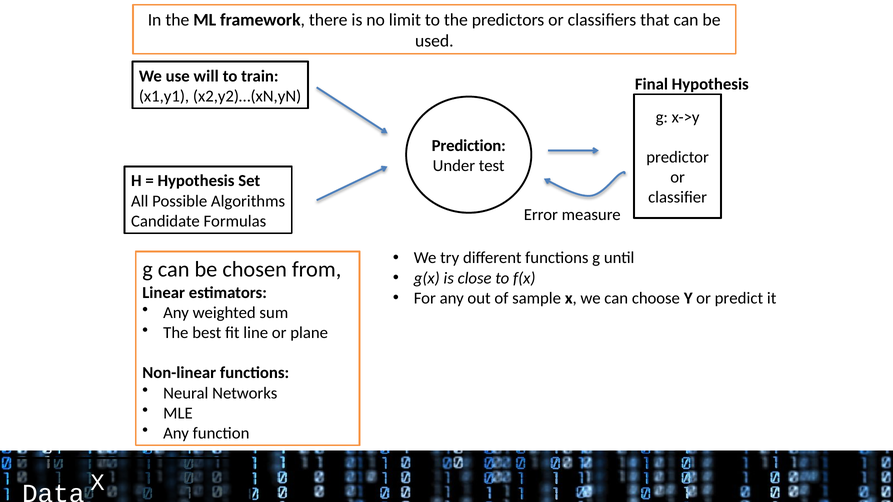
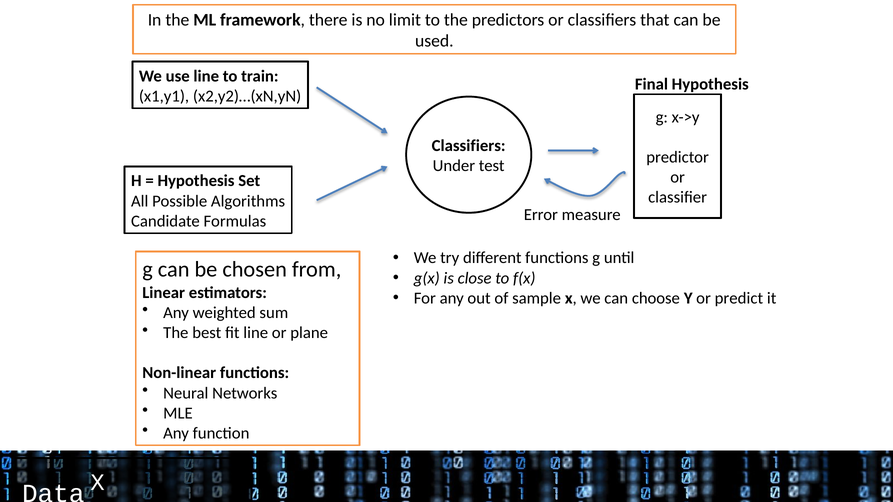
use will: will -> line
Prediction at (469, 146): Prediction -> Classifiers
